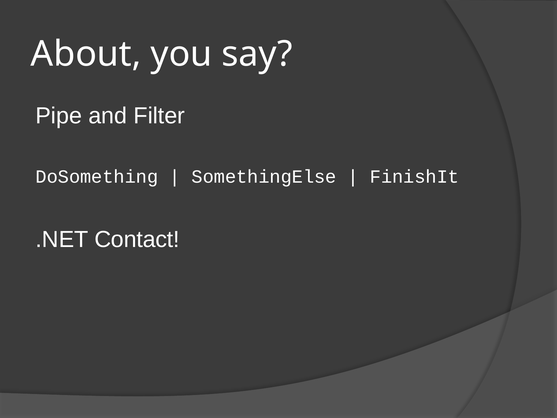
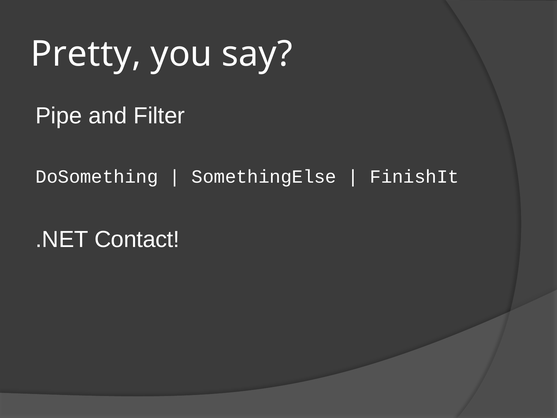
About: About -> Pretty
